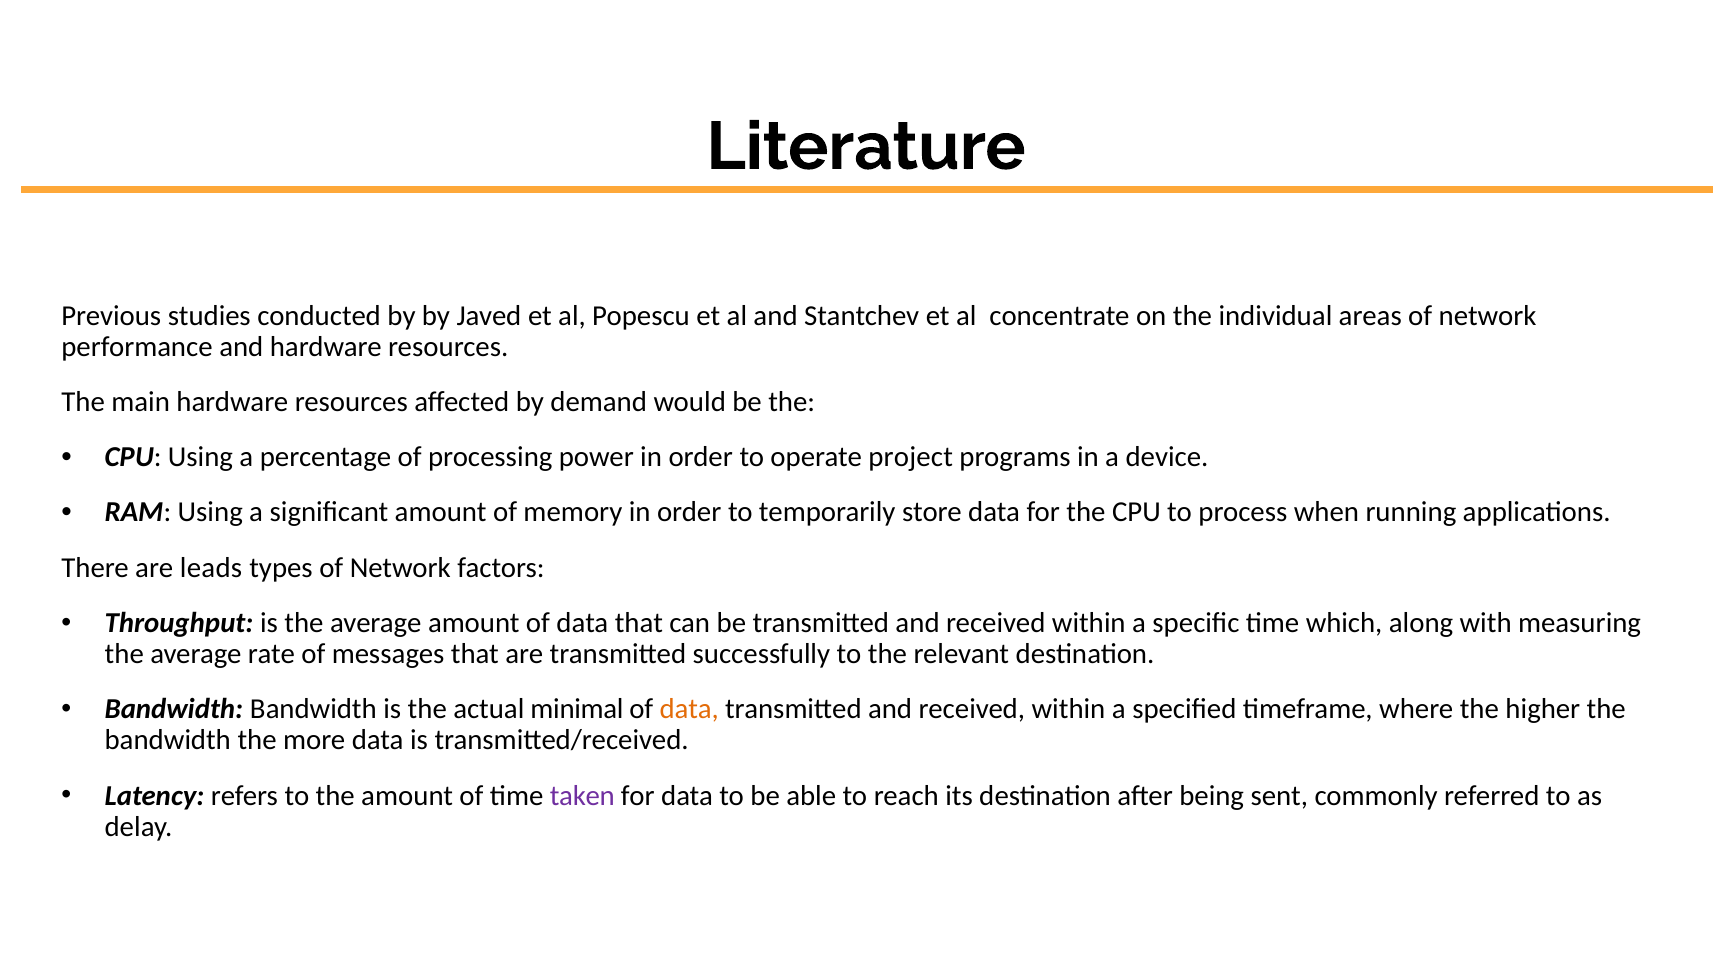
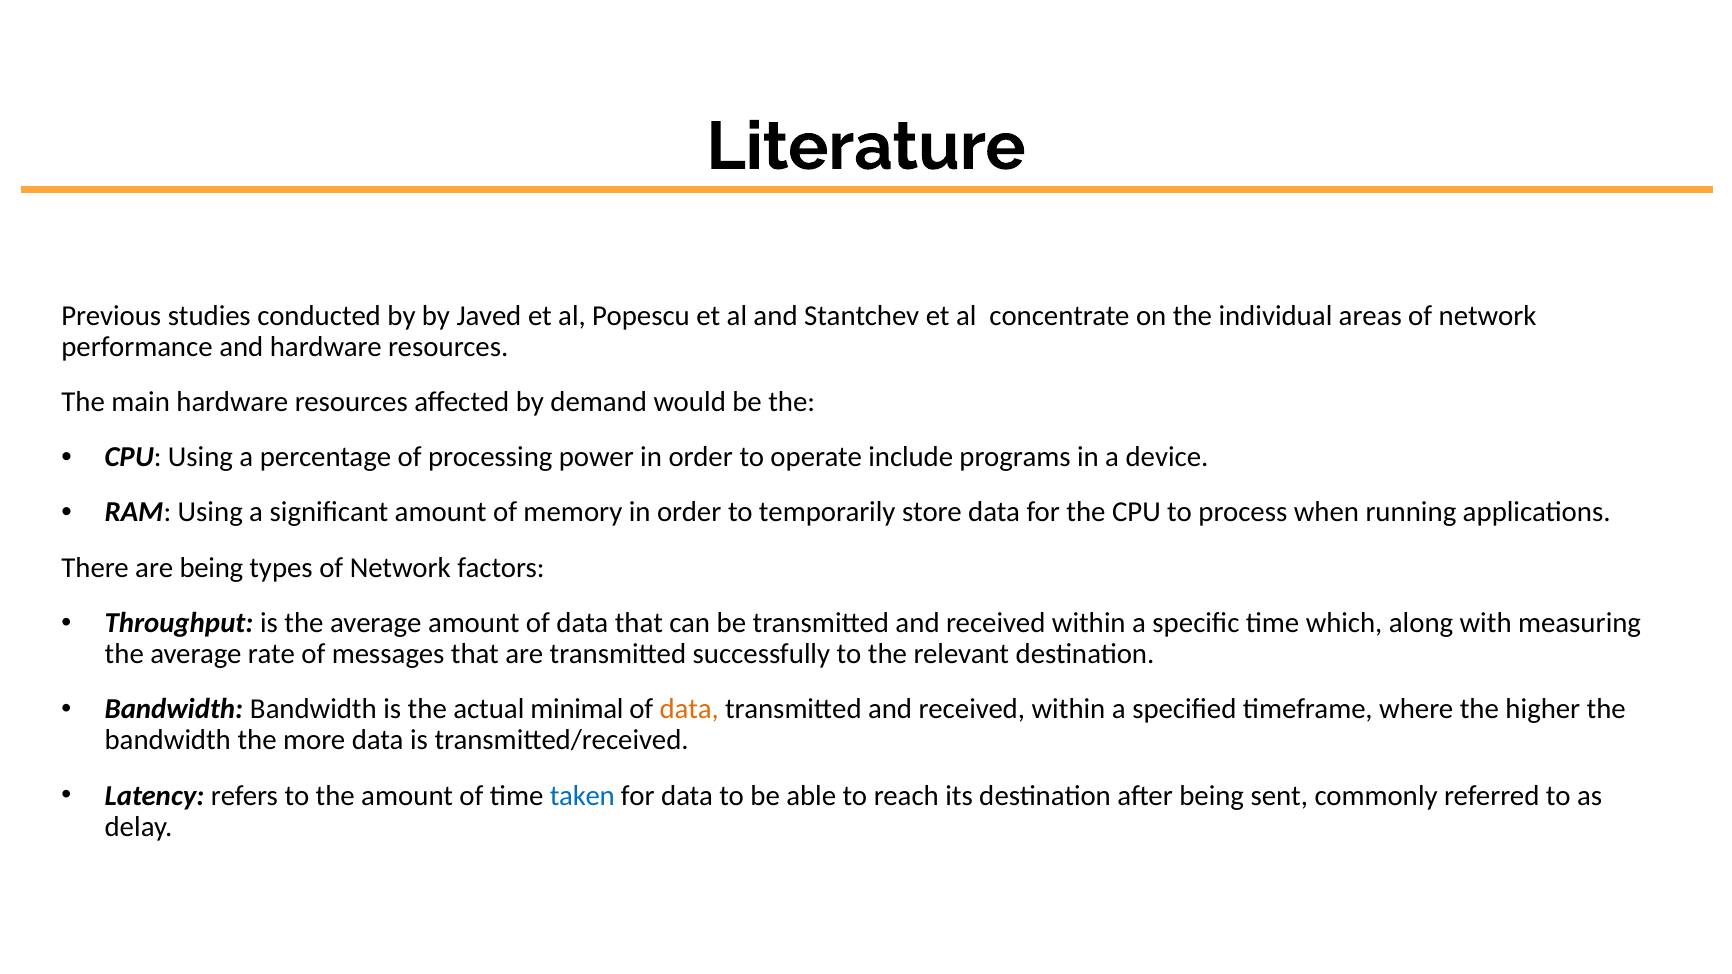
project: project -> include
are leads: leads -> being
taken colour: purple -> blue
